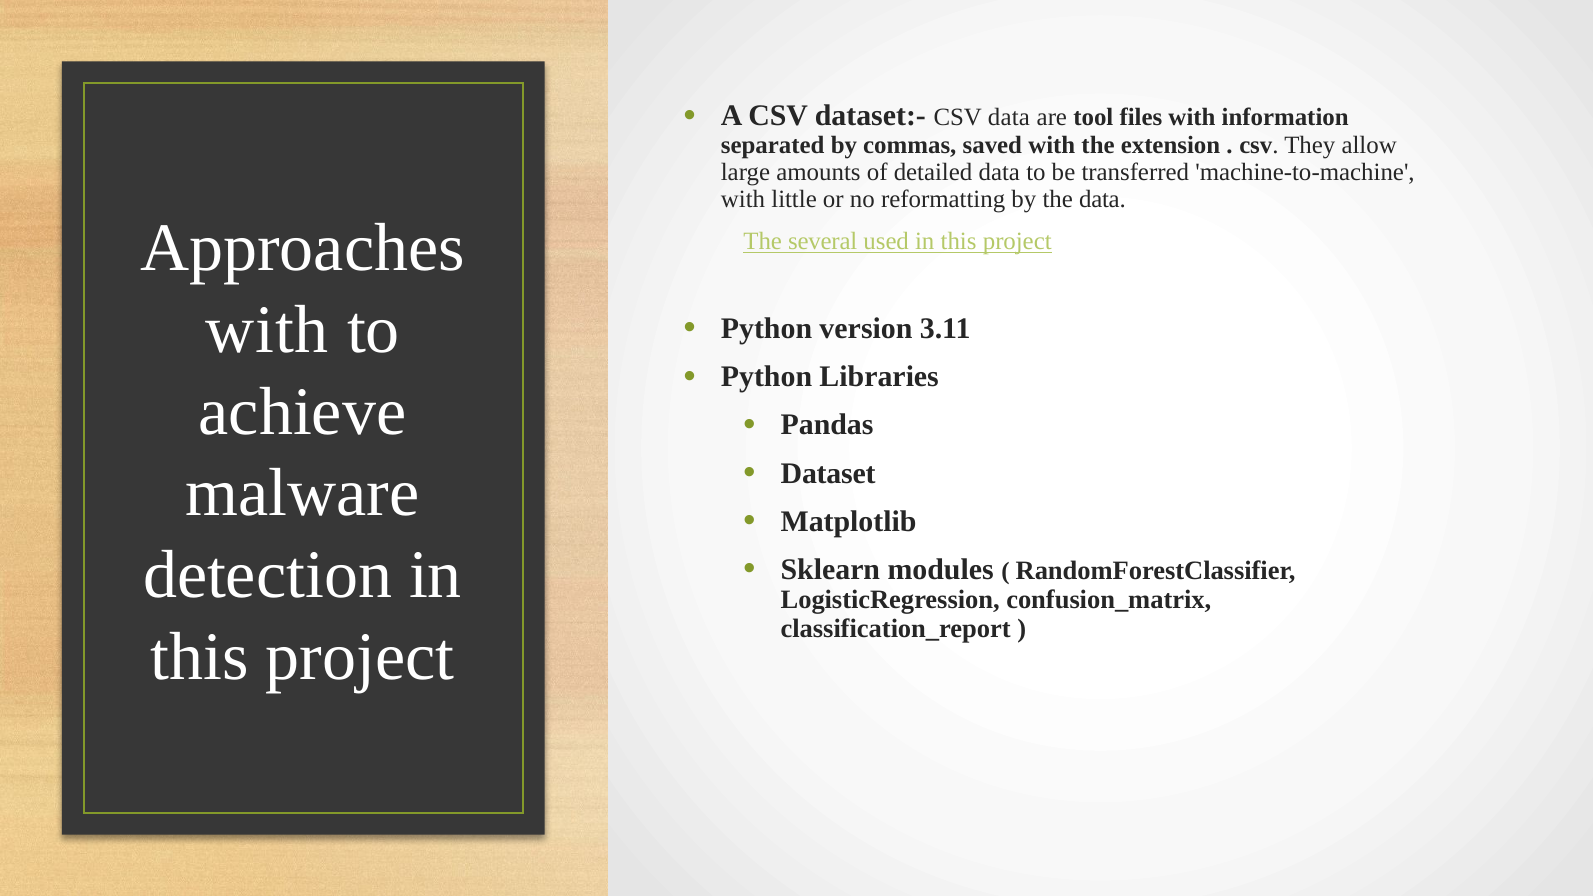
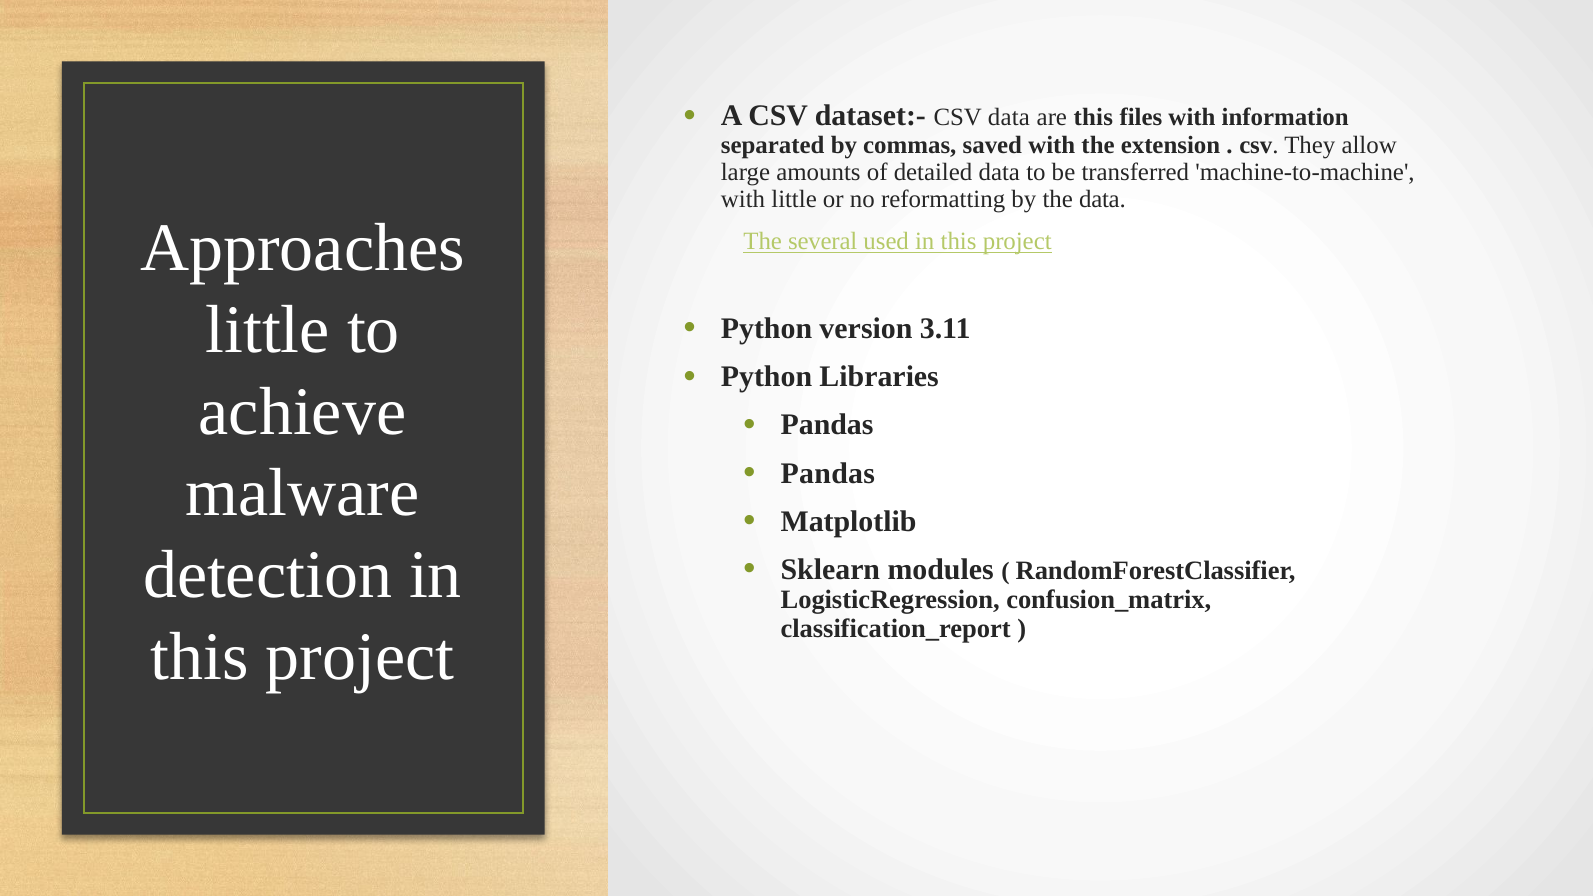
are tool: tool -> this
with at (267, 330): with -> little
Dataset at (828, 473): Dataset -> Pandas
